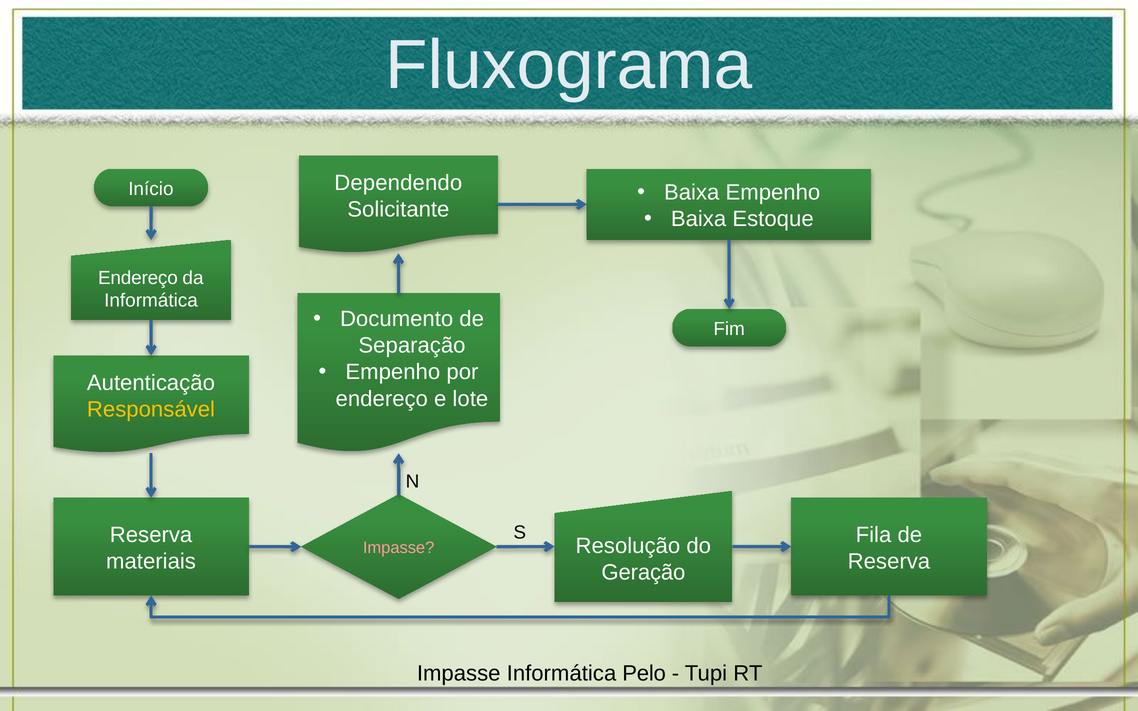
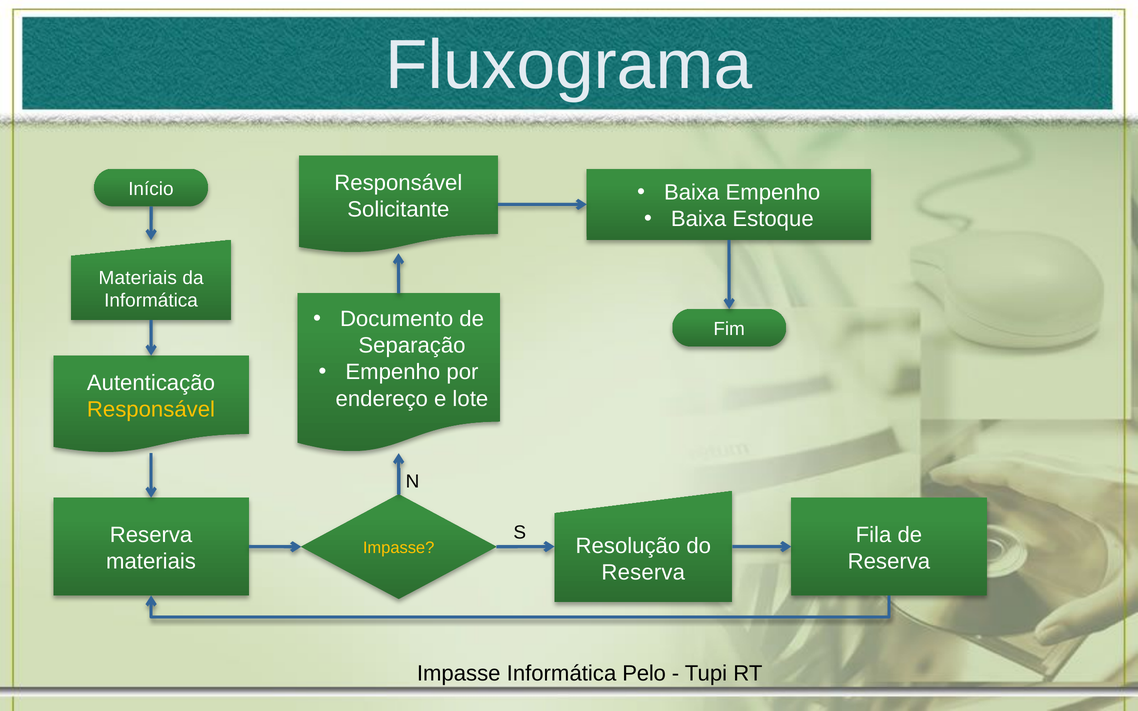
Dependendo at (398, 183): Dependendo -> Responsável
Endereço at (138, 278): Endereço -> Materiais
Impasse at (399, 548) colour: pink -> yellow
Geração at (643, 573): Geração -> Reserva
